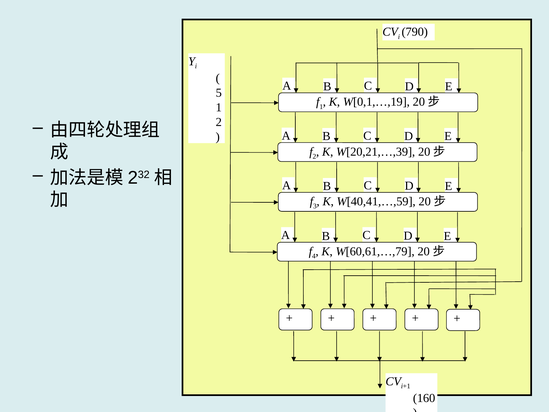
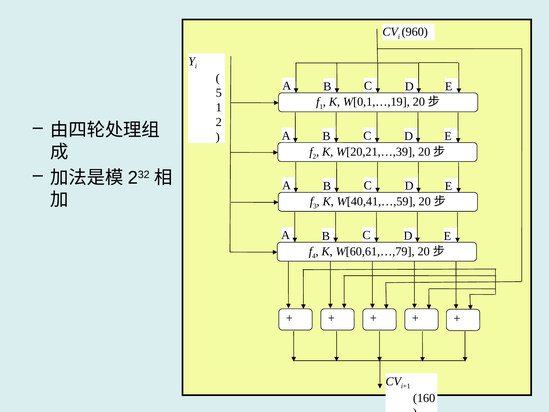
790: 790 -> 960
